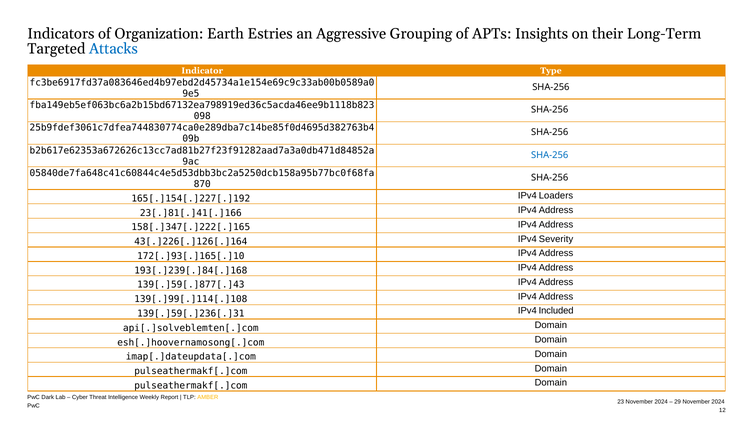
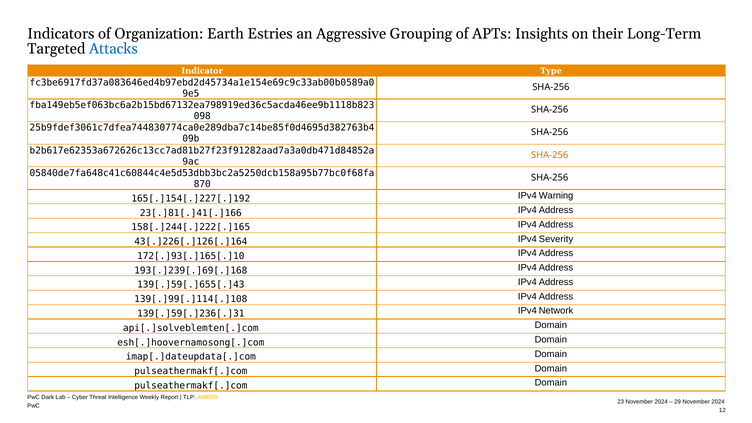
SHA-256 at (550, 155) colour: blue -> orange
Loaders: Loaders -> Warning
158[.]347[.]222[.]165: 158[.]347[.]222[.]165 -> 158[.]244[.]222[.]165
193[.]239[.]84[.]168: 193[.]239[.]84[.]168 -> 193[.]239[.]69[.]168
139[.]59[.]877[.]43: 139[.]59[.]877[.]43 -> 139[.]59[.]655[.]43
Included: Included -> Network
